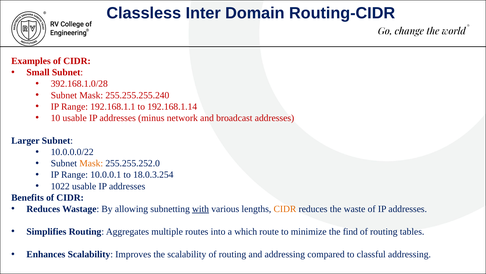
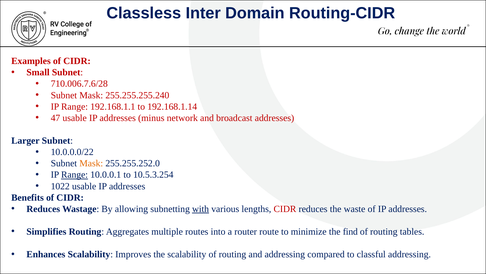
392.168.1.0/28: 392.168.1.0/28 -> 710.006.7.6/28
10: 10 -> 47
Range at (75, 174) underline: none -> present
18.0.3.254: 18.0.3.254 -> 10.5.3.254
CIDR at (285, 208) colour: orange -> red
which: which -> router
